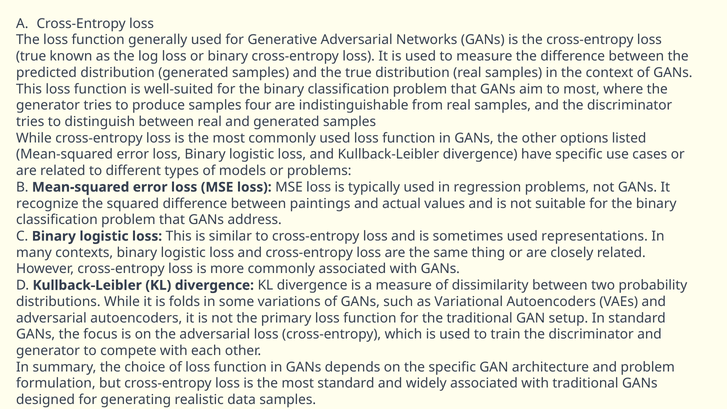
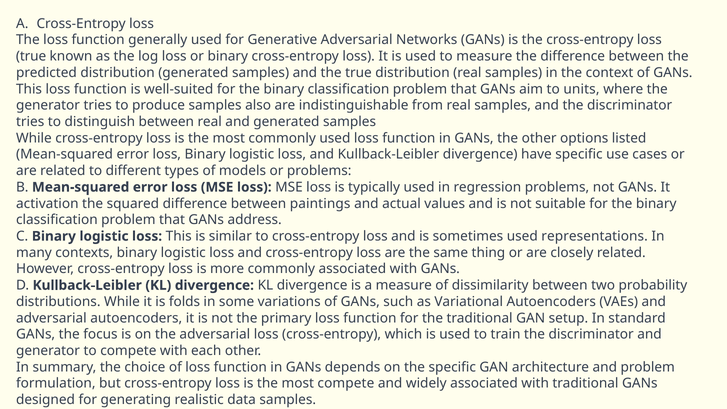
to most: most -> units
four: four -> also
recognize: recognize -> activation
most standard: standard -> compete
